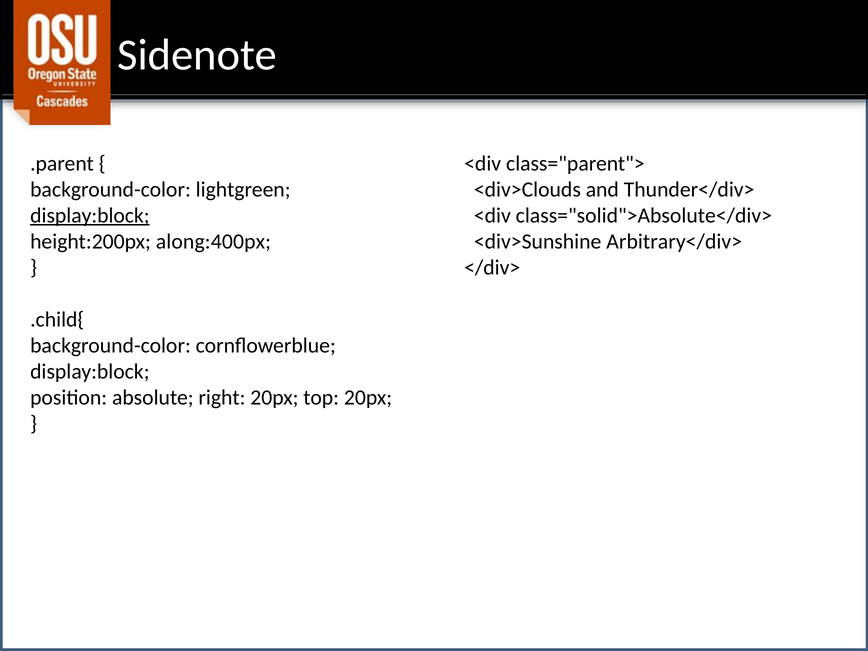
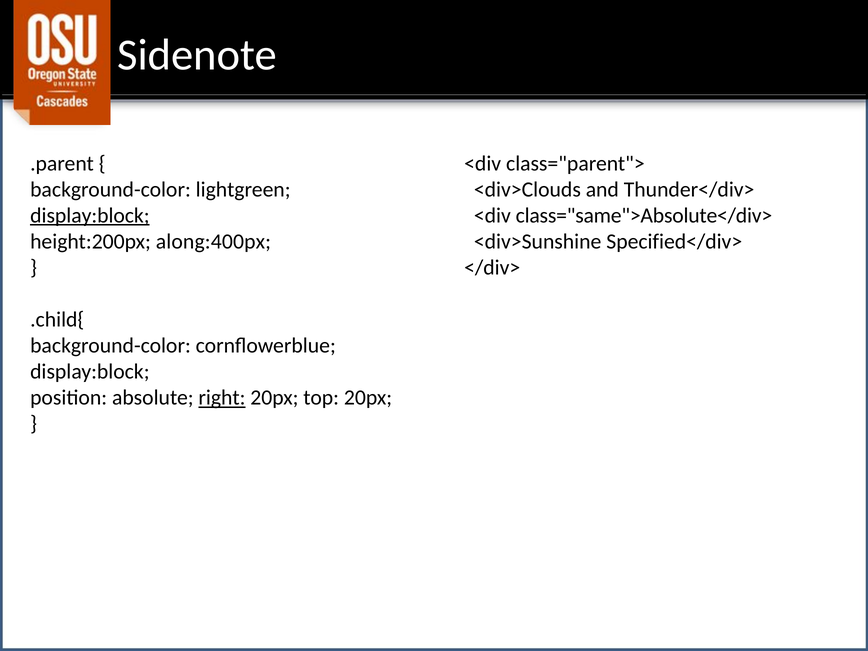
class="solid">Absolute</div>: class="solid">Absolute</div> -> class="same">Absolute</div>
Arbitrary</div>: Arbitrary</div> -> Specified</div>
right underline: none -> present
